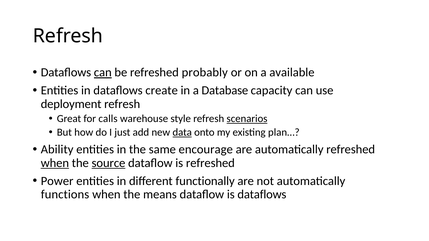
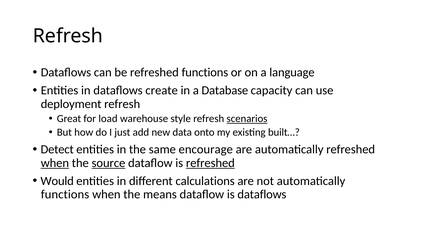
can at (103, 73) underline: present -> none
refreshed probably: probably -> functions
available: available -> language
calls: calls -> load
data underline: present -> none
plan…: plan… -> built…
Ability: Ability -> Detect
refreshed at (210, 163) underline: none -> present
Power: Power -> Would
functionally: functionally -> calculations
